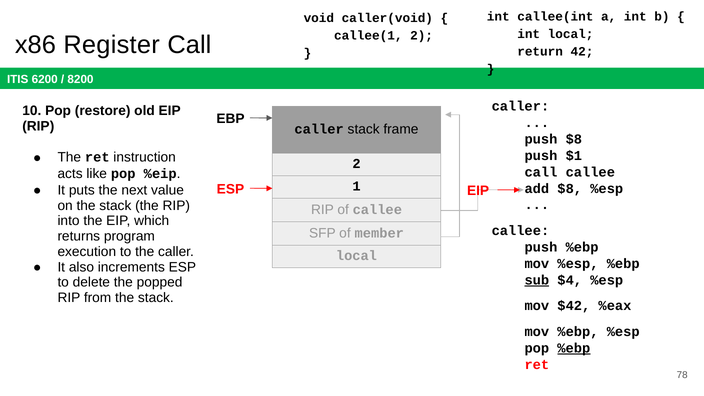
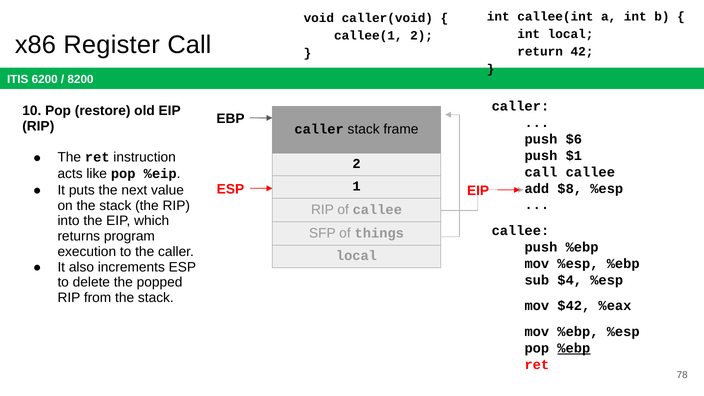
push $8: $8 -> $6
member: member -> things
sub underline: present -> none
